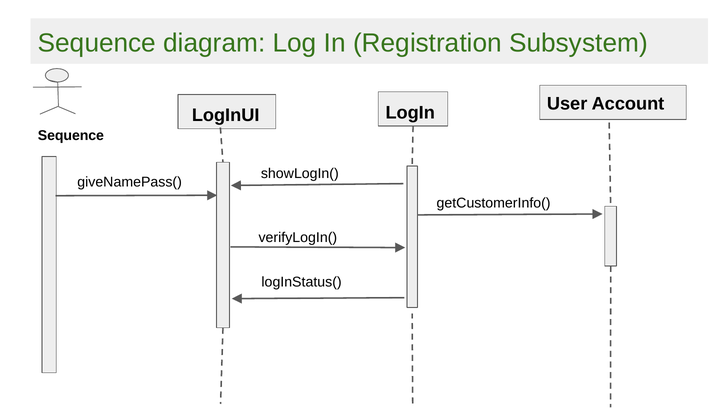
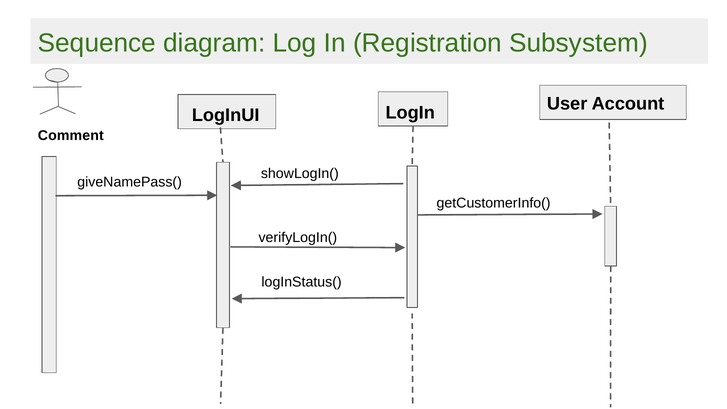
Sequence at (71, 135): Sequence -> Comment
